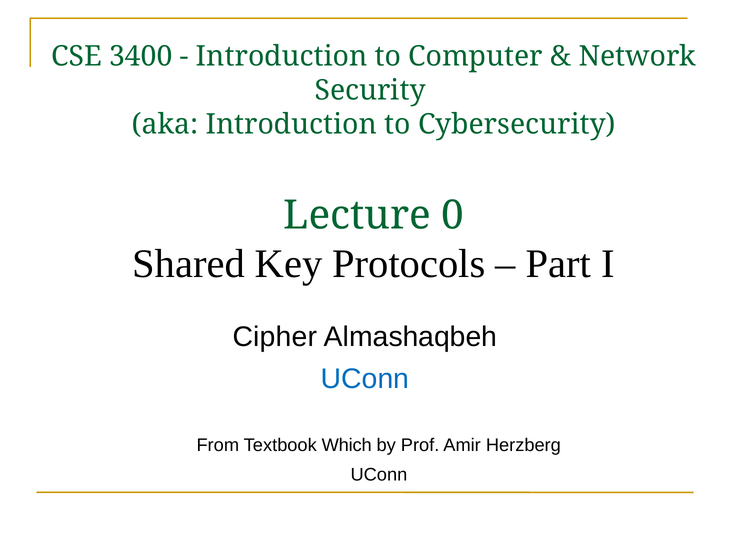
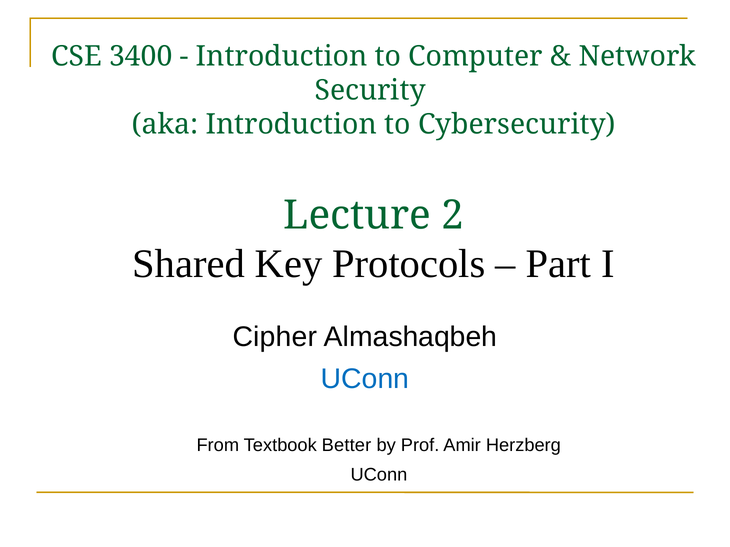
0: 0 -> 2
Which: Which -> Better
